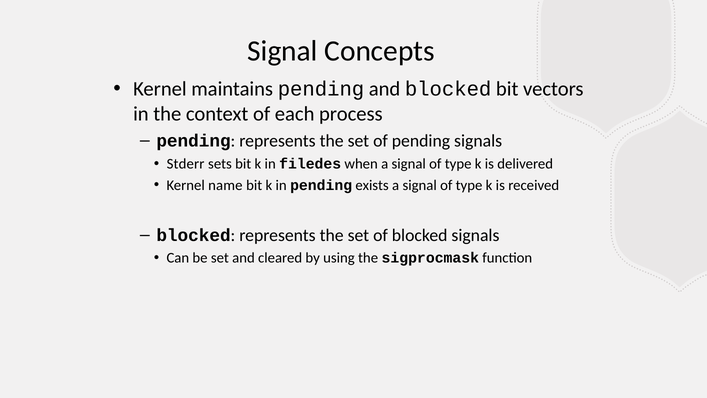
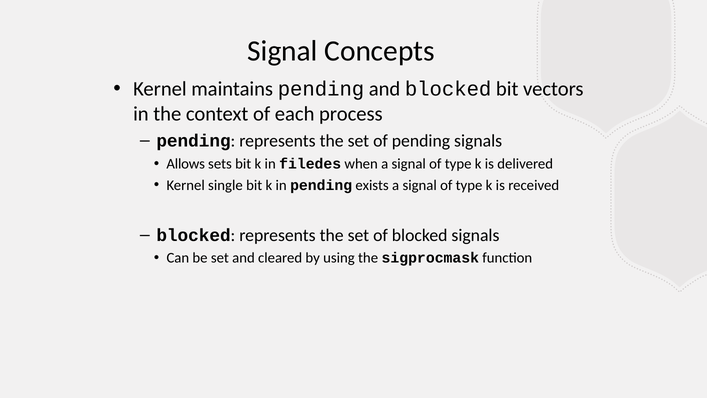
Stderr: Stderr -> Allows
name: name -> single
